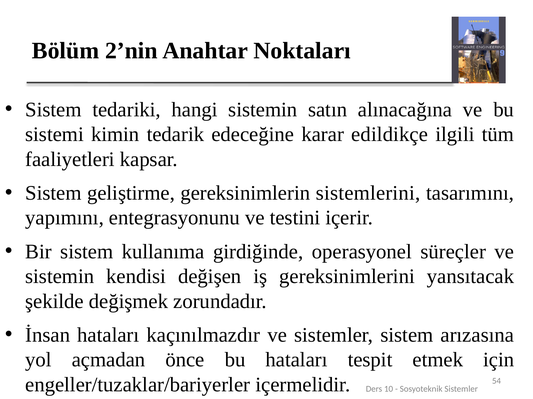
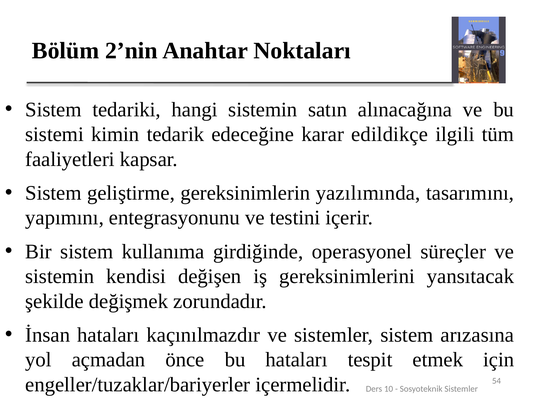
sistemlerini: sistemlerini -> yazılımında
